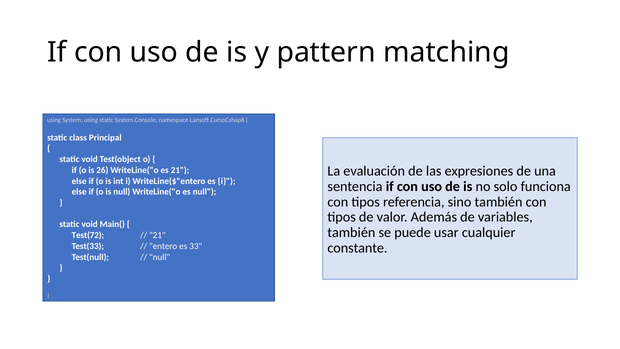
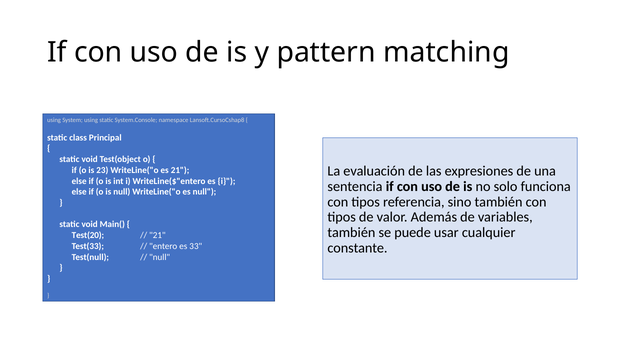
26: 26 -> 23
Test(72: Test(72 -> Test(20
